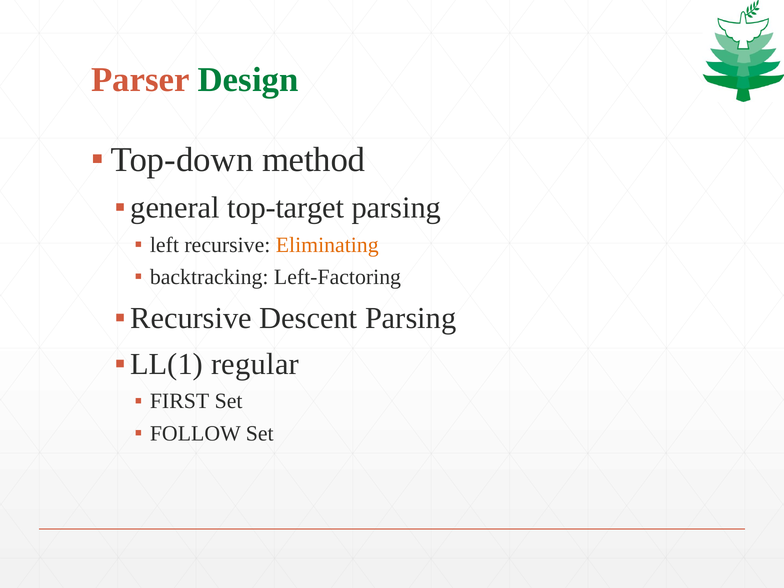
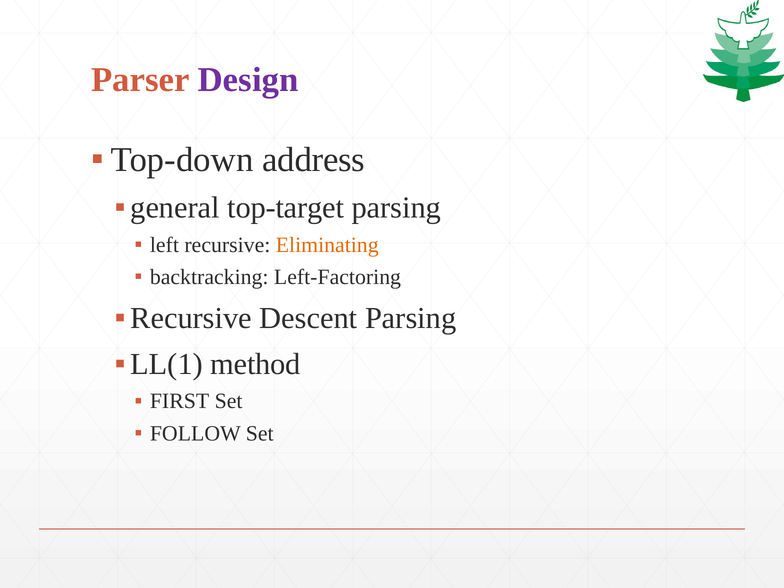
Design colour: green -> purple
method: method -> address
regular: regular -> method
